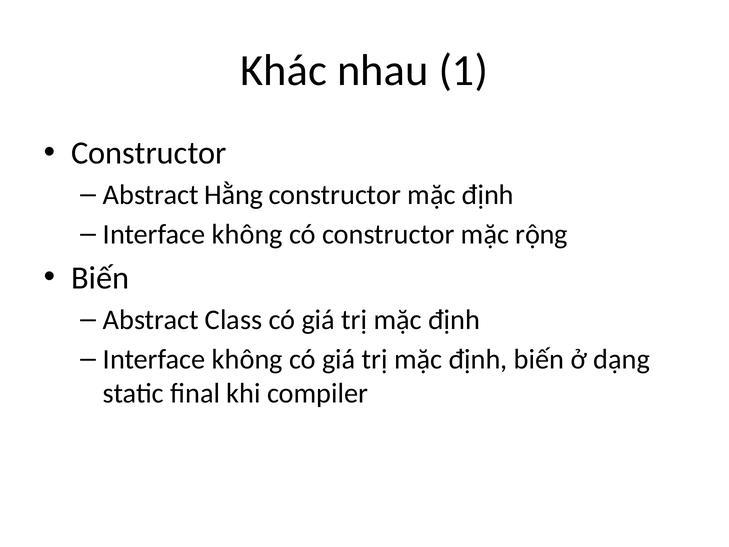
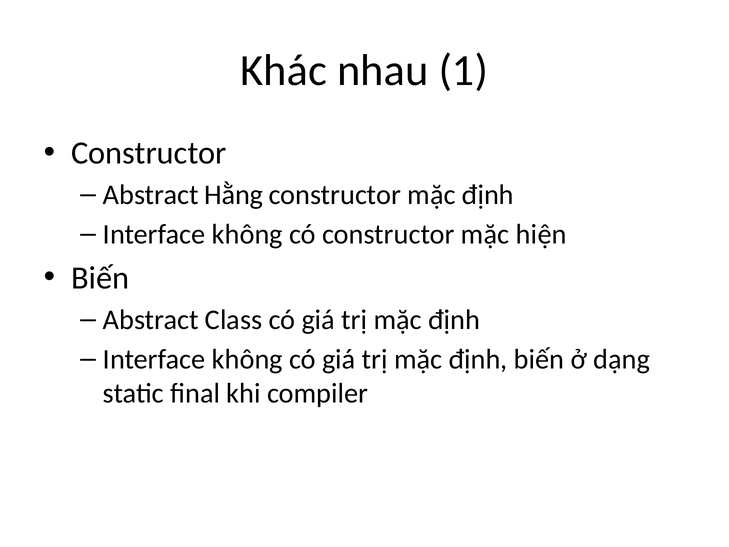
rộng: rộng -> hiện
